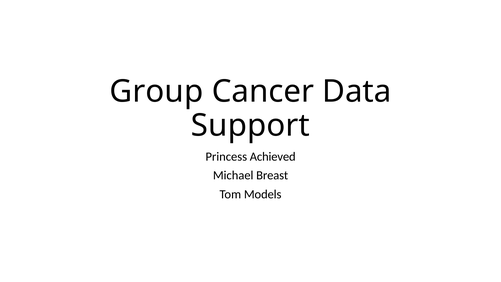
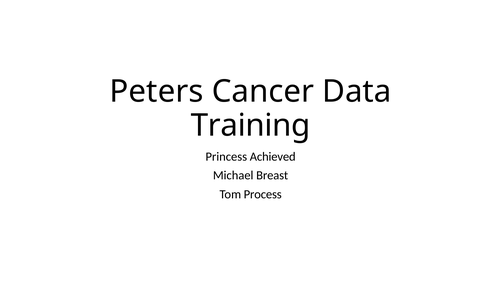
Group: Group -> Peters
Support: Support -> Training
Models: Models -> Process
